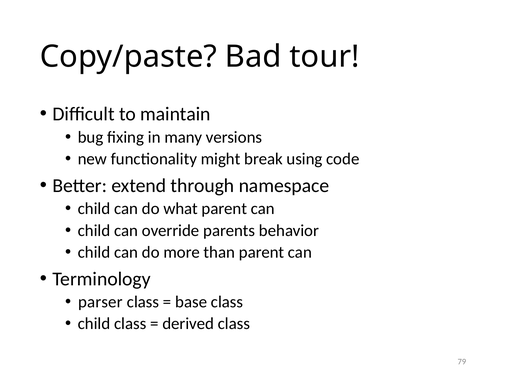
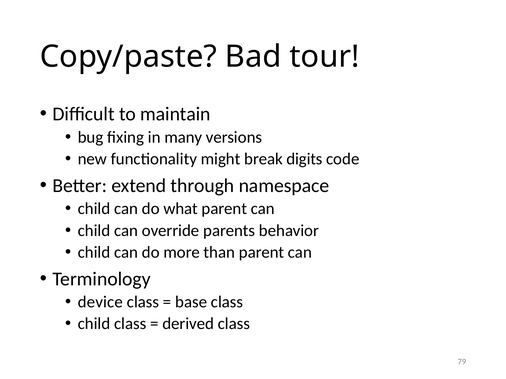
using: using -> digits
parser: parser -> device
